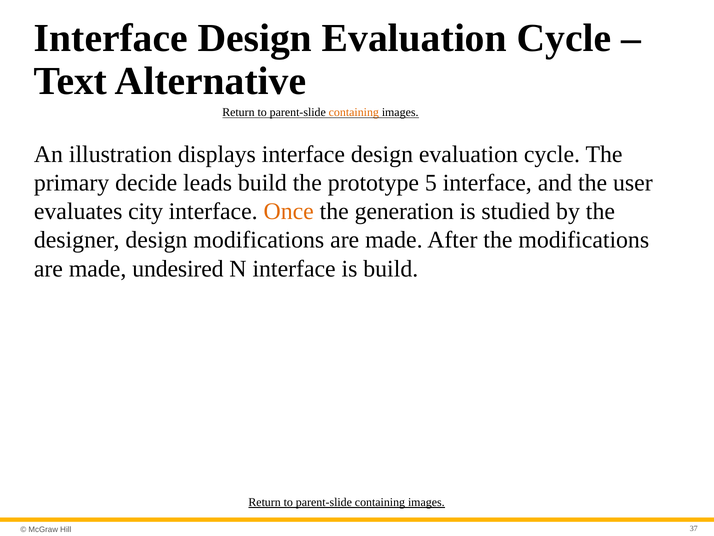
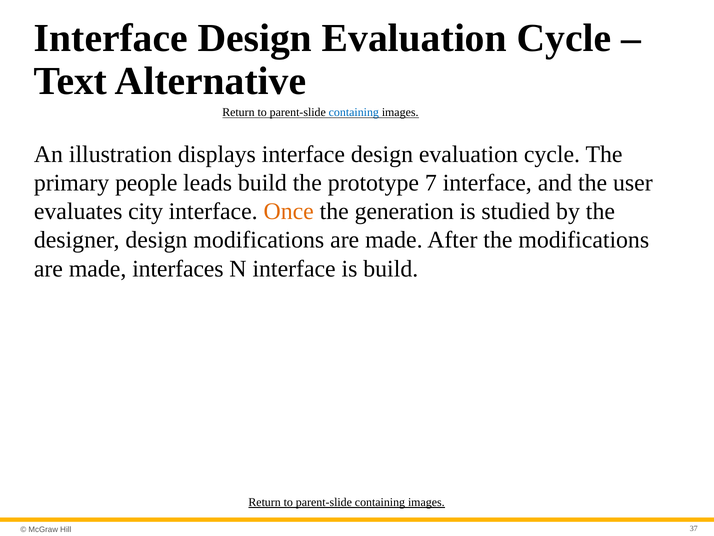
containing at (354, 112) colour: orange -> blue
decide: decide -> people
5: 5 -> 7
undesired: undesired -> interfaces
